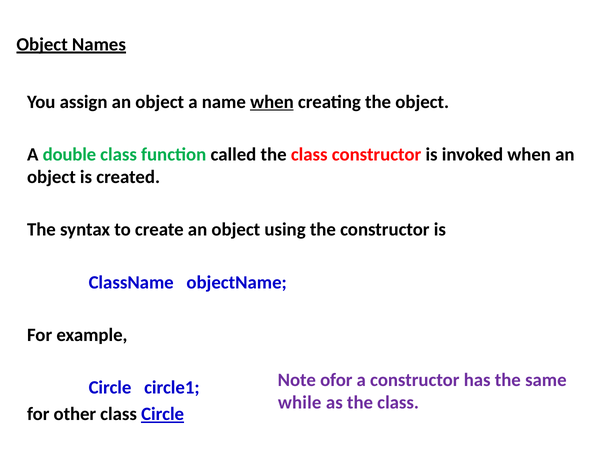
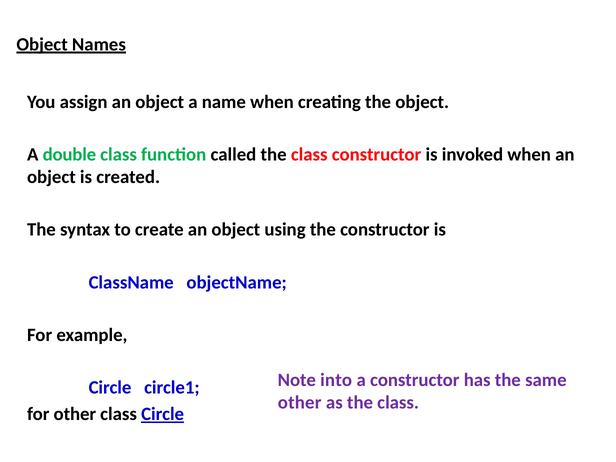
when at (272, 102) underline: present -> none
ofor: ofor -> into
while at (300, 403): while -> other
